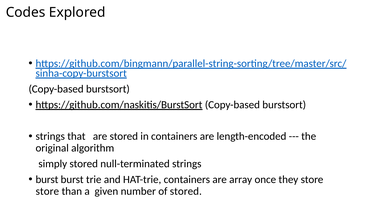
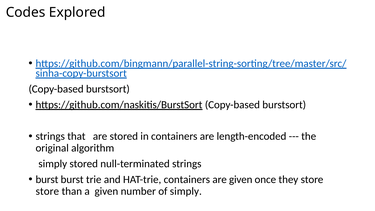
are array: array -> given
of stored: stored -> simply
